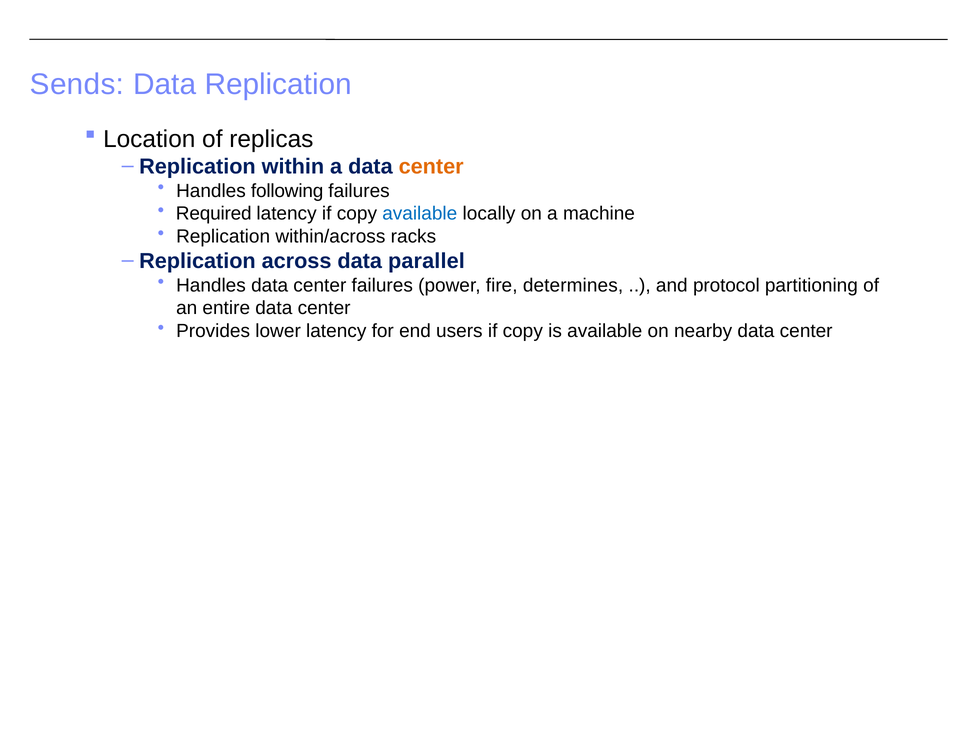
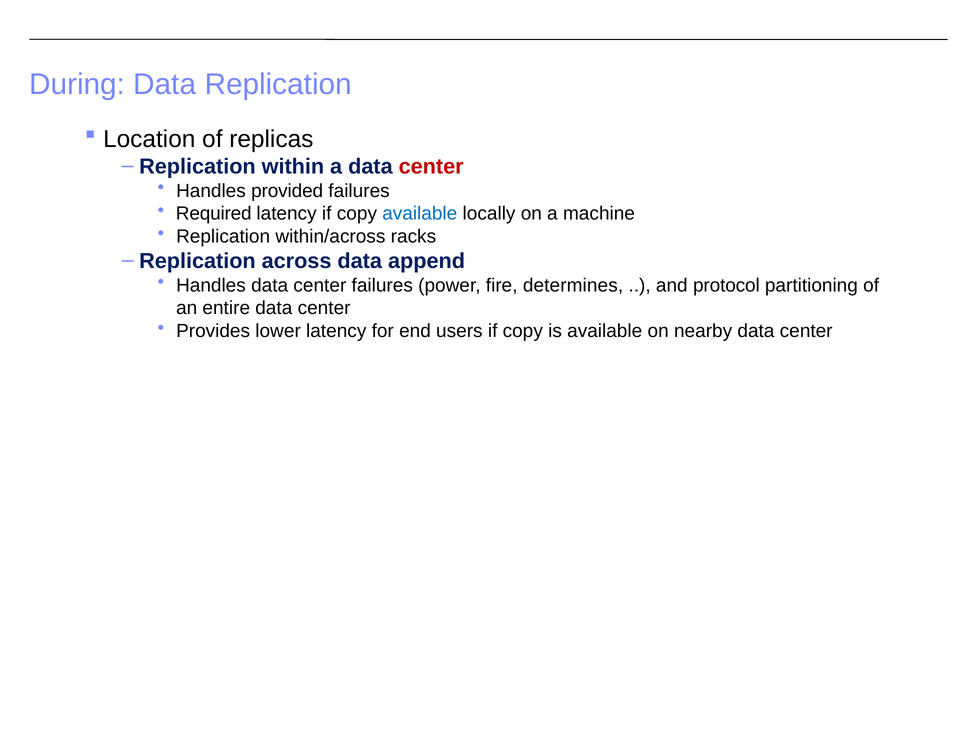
Sends: Sends -> During
center at (431, 167) colour: orange -> red
following: following -> provided
parallel: parallel -> append
